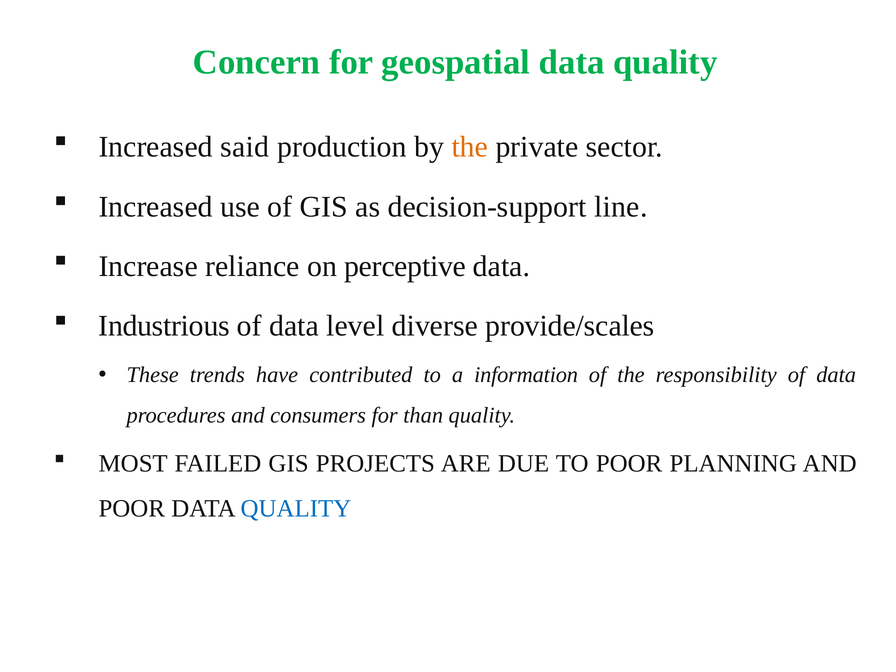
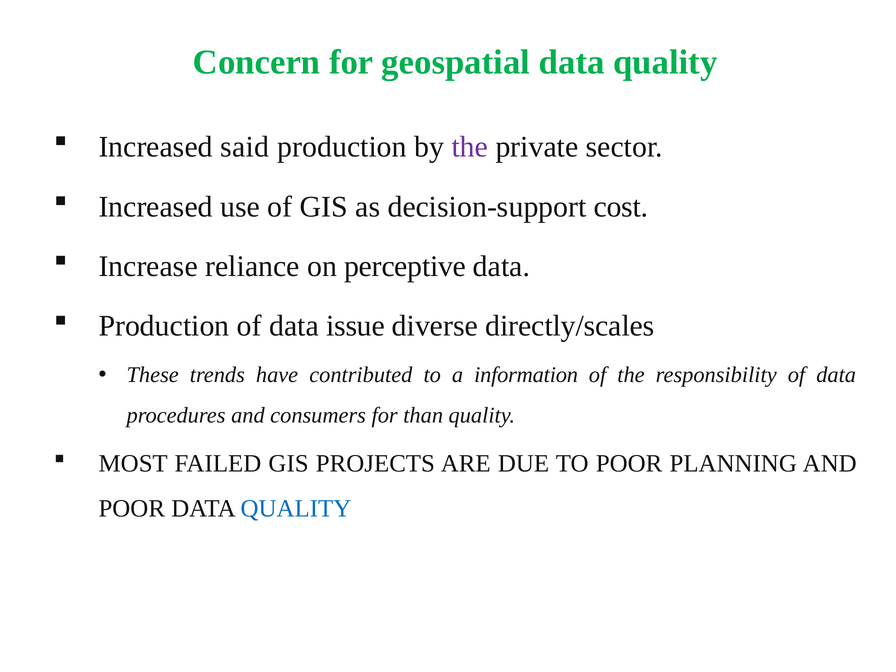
the at (470, 147) colour: orange -> purple
line: line -> cost
Industrious at (164, 326): Industrious -> Production
level: level -> issue
provide/scales: provide/scales -> directly/scales
